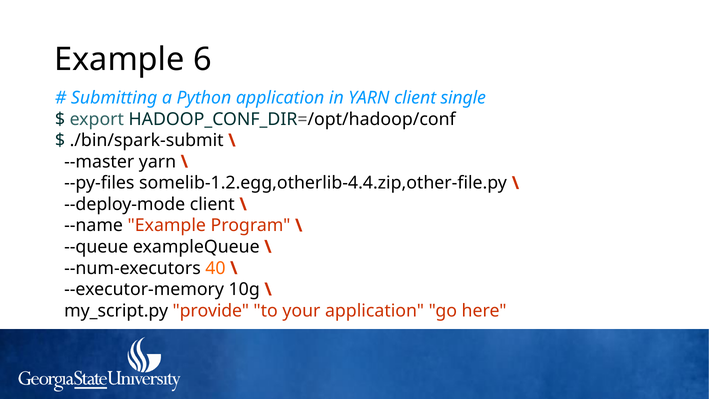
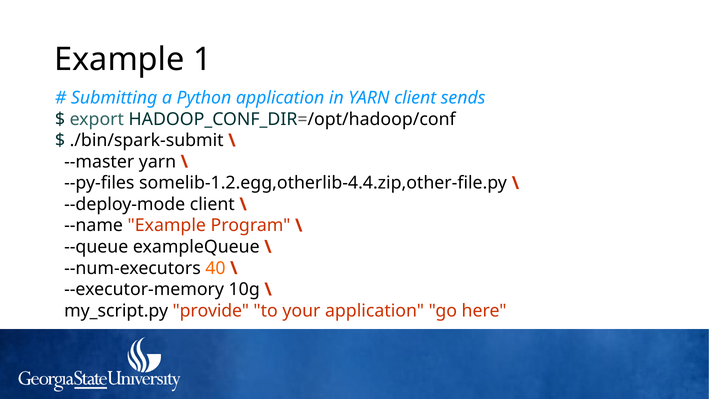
6: 6 -> 1
single: single -> sends
